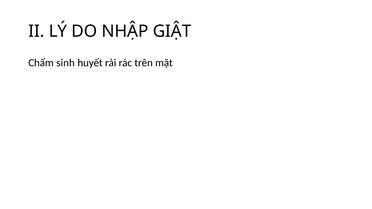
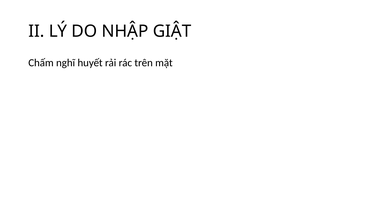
sinh: sinh -> nghĩ
